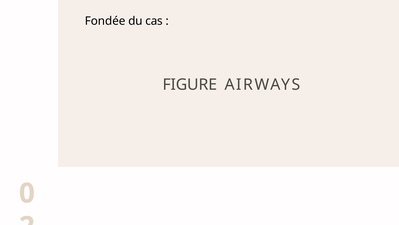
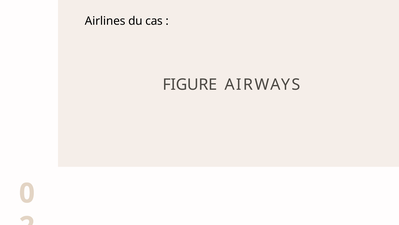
Fondée: Fondée -> Airlines
